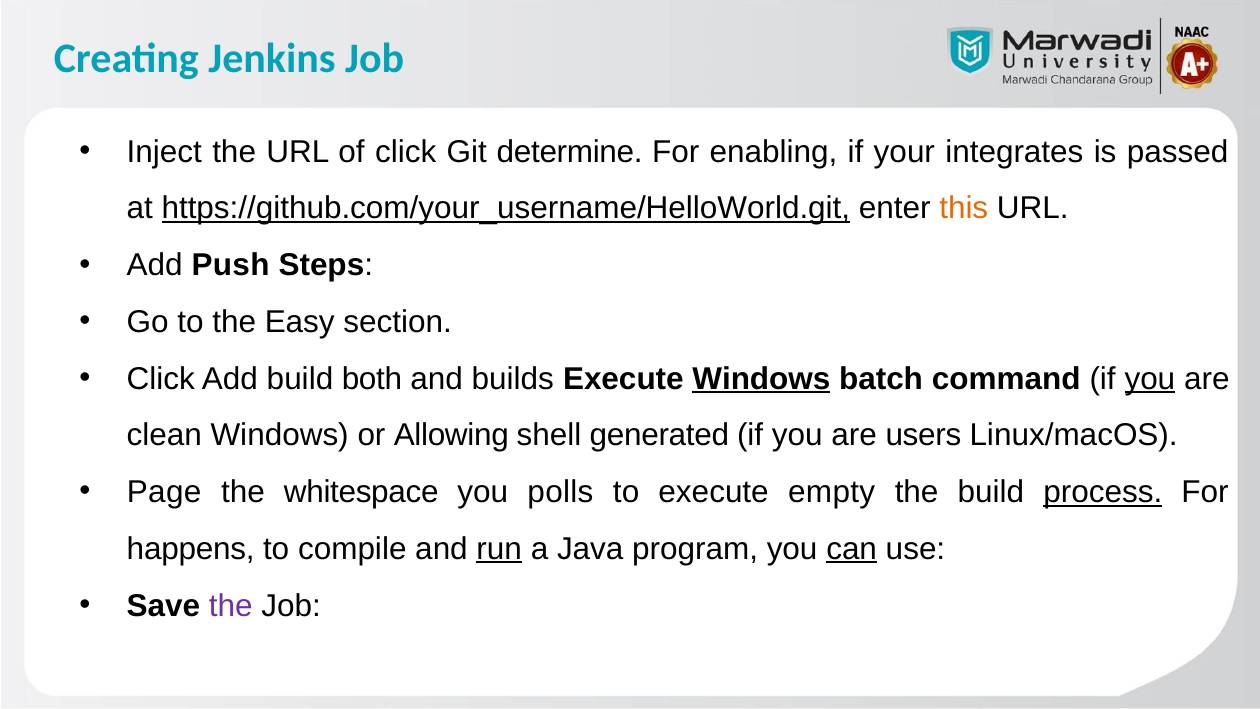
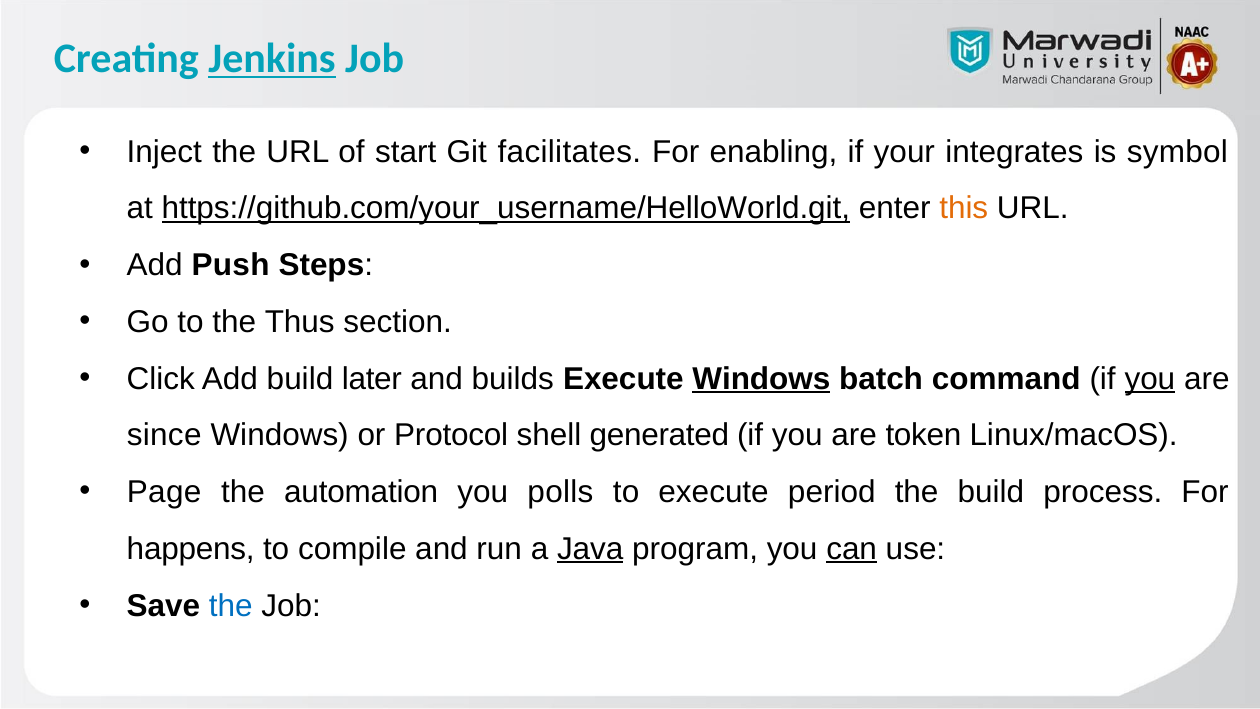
Jenkins underline: none -> present
of click: click -> start
determine: determine -> facilitates
passed: passed -> symbol
Easy: Easy -> Thus
both: both -> later
clean: clean -> since
Allowing: Allowing -> Protocol
users: users -> token
whitespace: whitespace -> automation
empty: empty -> period
process underline: present -> none
run underline: present -> none
Java underline: none -> present
the at (231, 605) colour: purple -> blue
